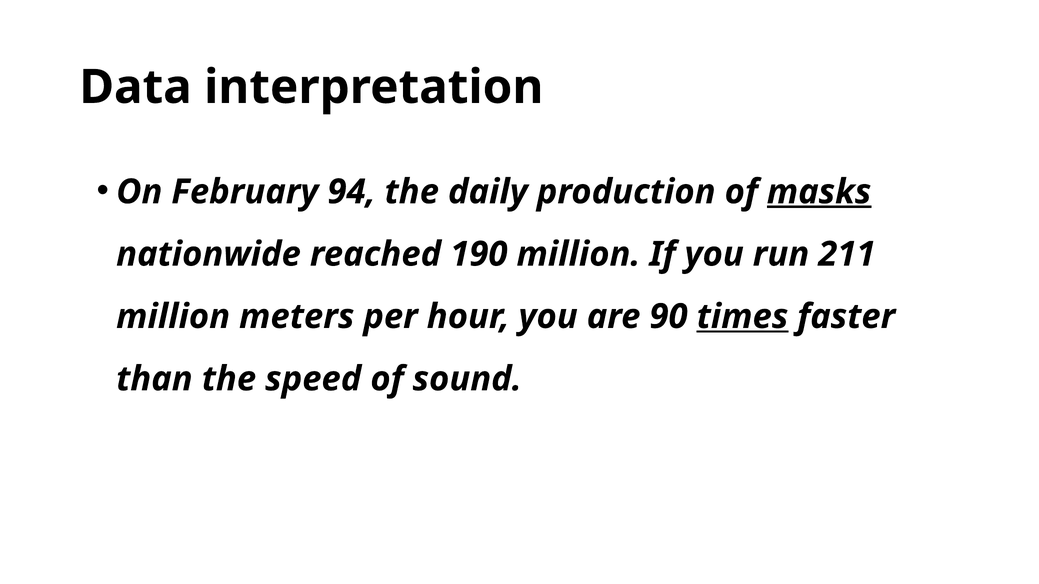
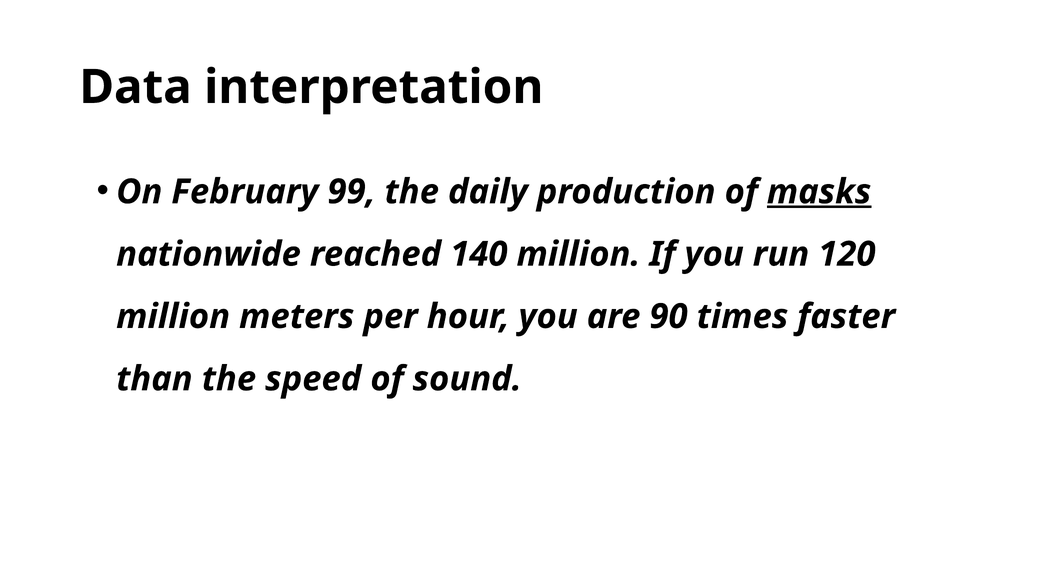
94: 94 -> 99
190: 190 -> 140
211: 211 -> 120
times underline: present -> none
